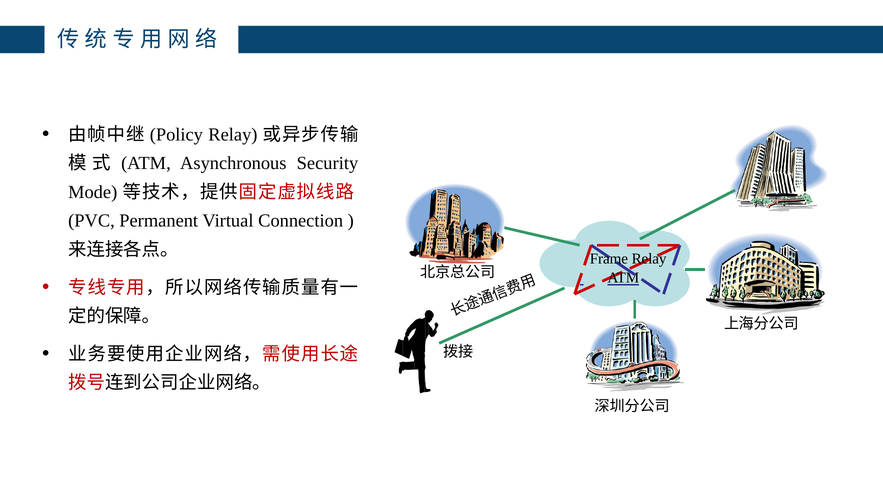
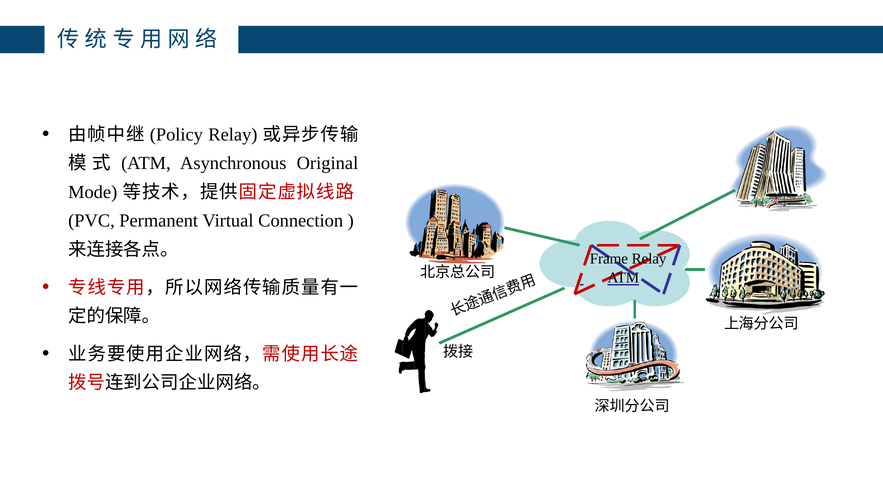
Security: Security -> Original
